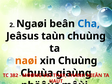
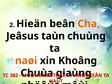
Ngaøi: Ngaøi -> Hieän
Cha colour: blue -> orange
xin Chuùng: Chuùng -> Khoâng
